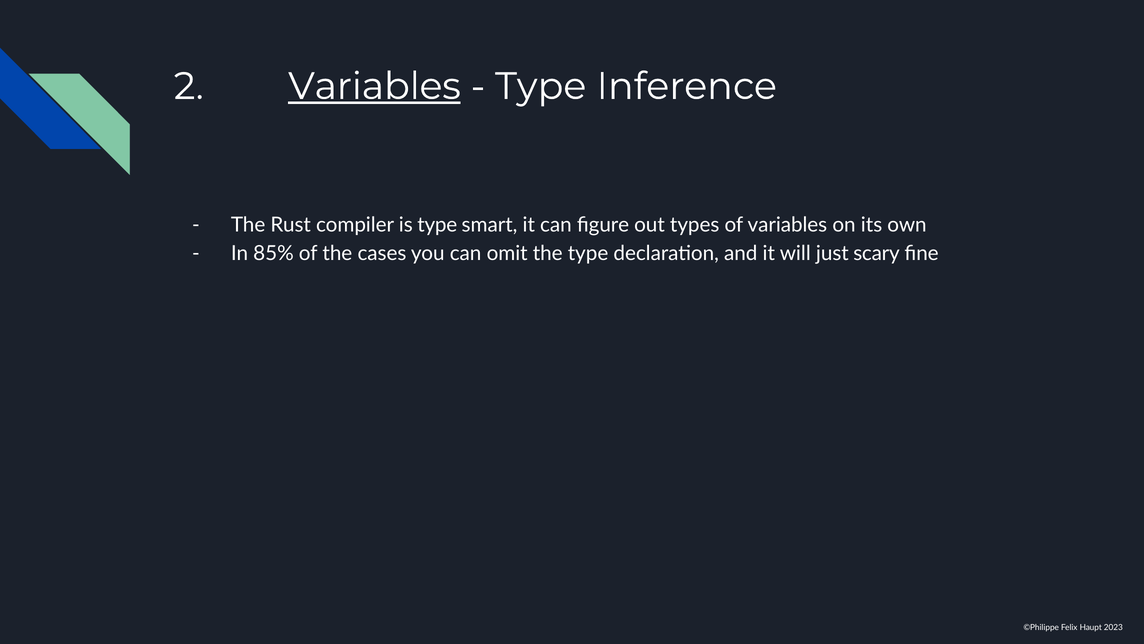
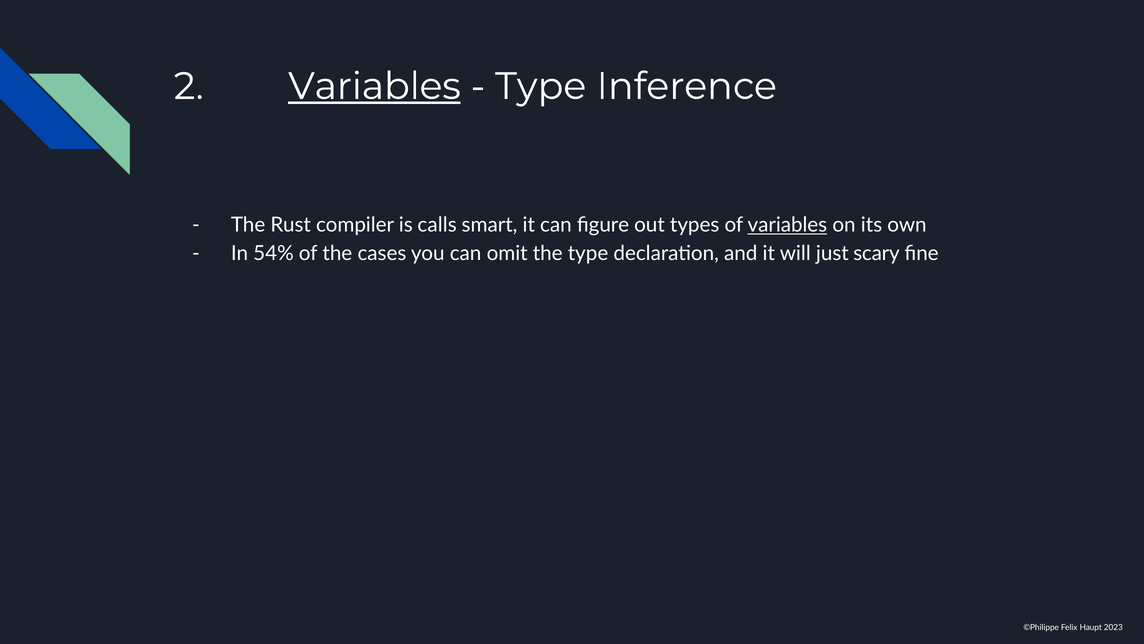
is type: type -> calls
variables at (787, 225) underline: none -> present
85%: 85% -> 54%
